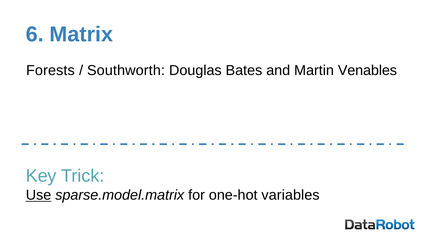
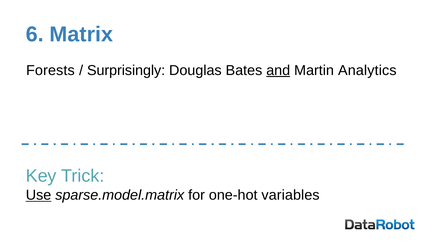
Southworth: Southworth -> Surprisingly
and underline: none -> present
Venables: Venables -> Analytics
